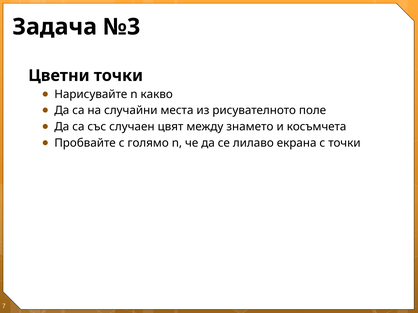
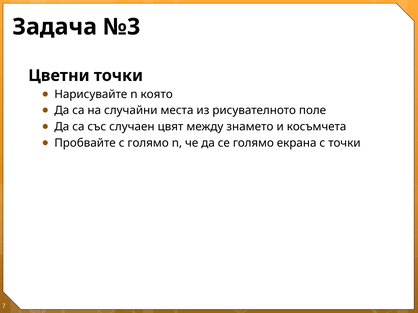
какво: какво -> която
се лилаво: лилаво -> голямо
